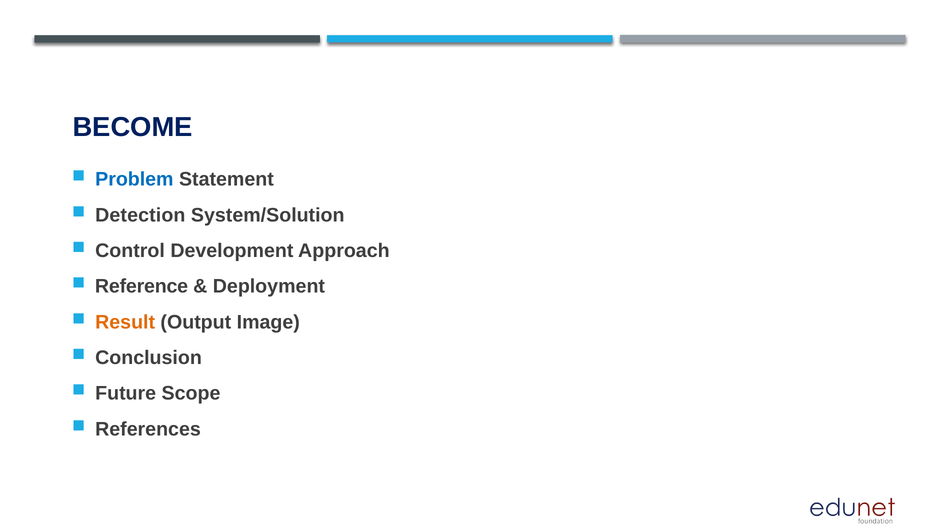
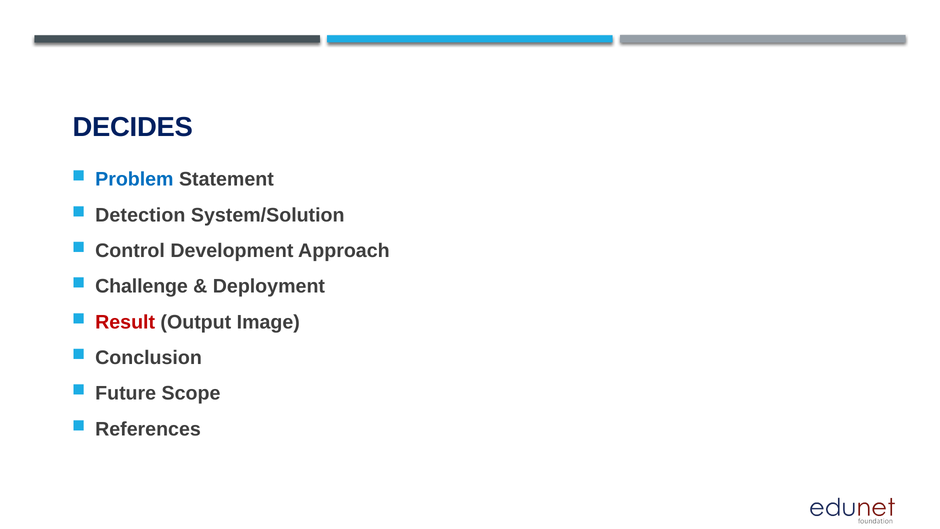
BECOME: BECOME -> DECIDES
Reference: Reference -> Challenge
Result colour: orange -> red
